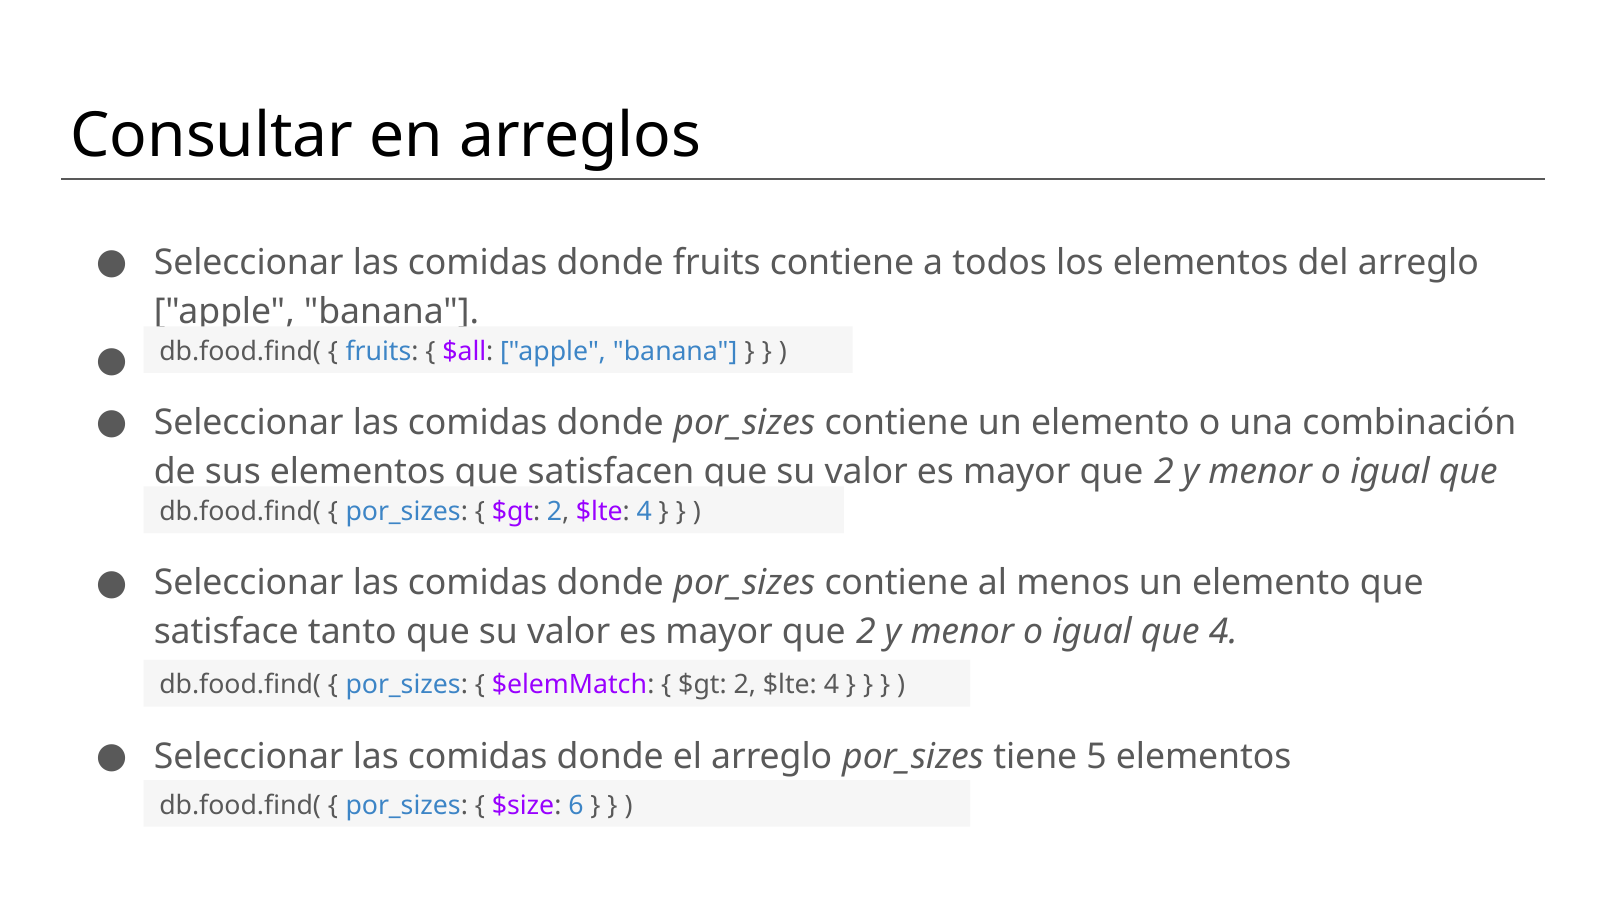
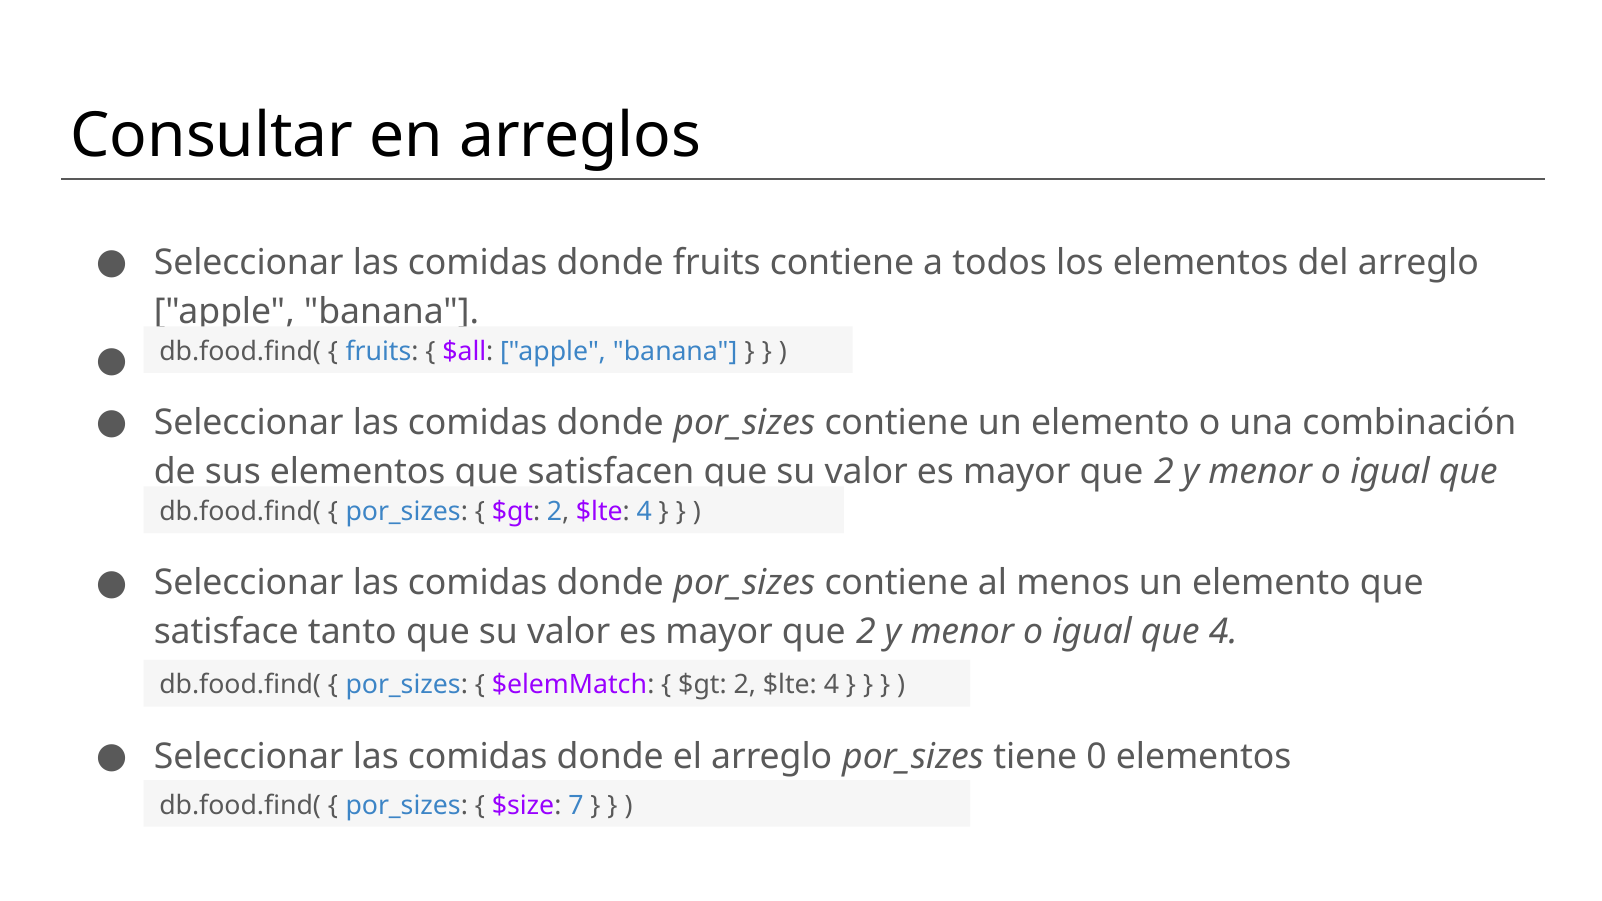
5: 5 -> 0
6: 6 -> 7
